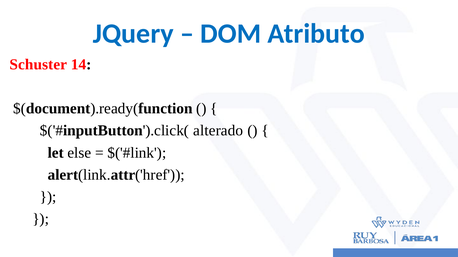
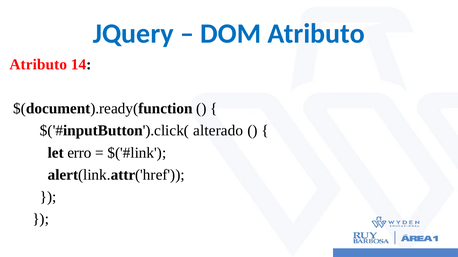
Schuster at (38, 64): Schuster -> Atributo
else: else -> erro
